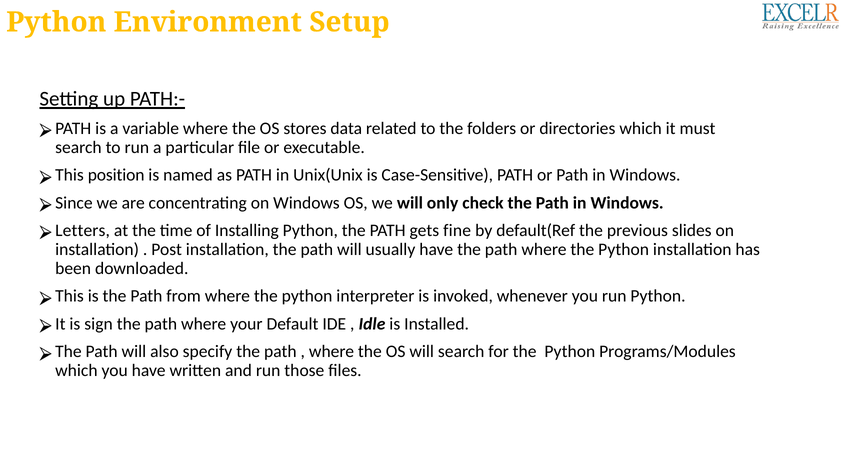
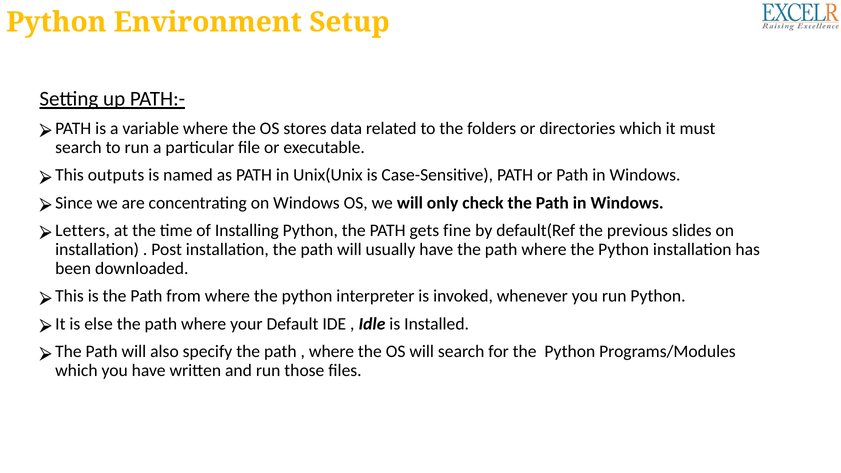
position: position -> outputs
sign: sign -> else
